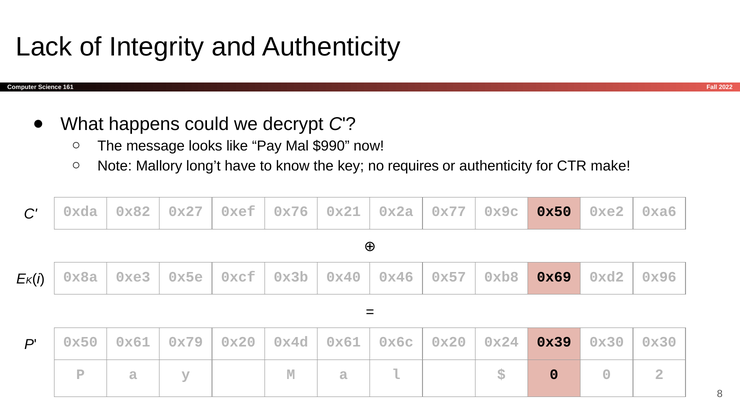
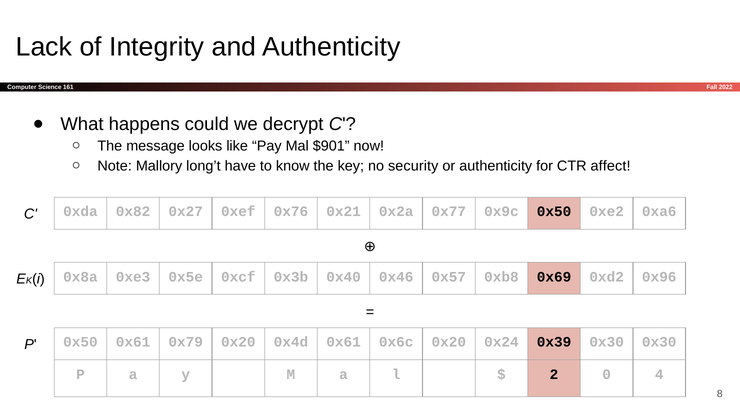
$990: $990 -> $901
requires: requires -> security
make: make -> affect
0 at (554, 375): 0 -> 2
2: 2 -> 4
